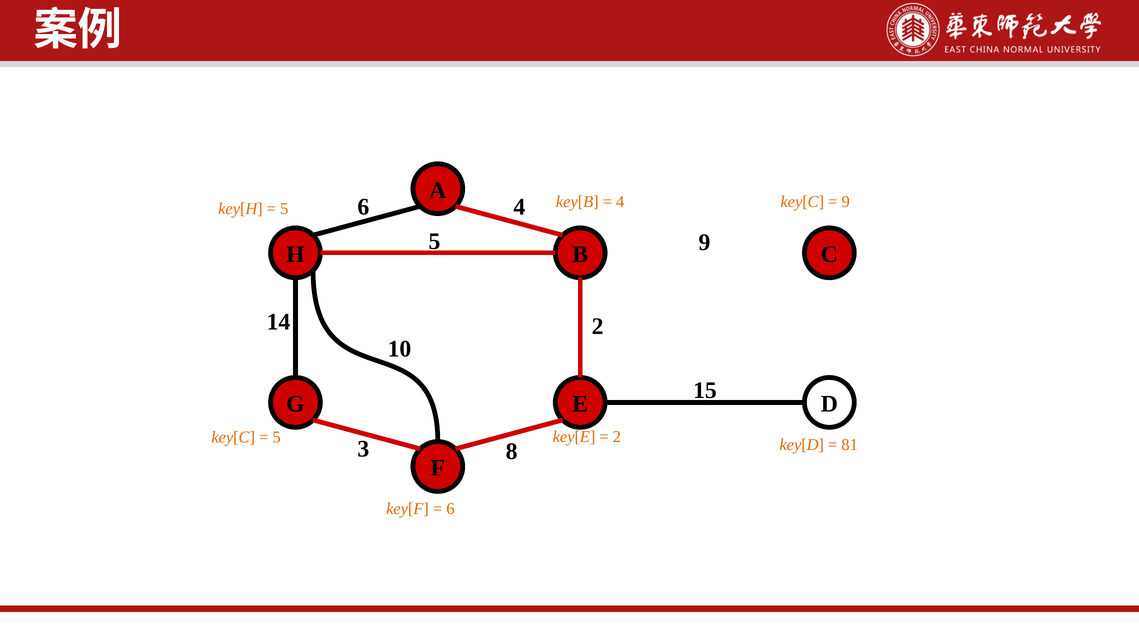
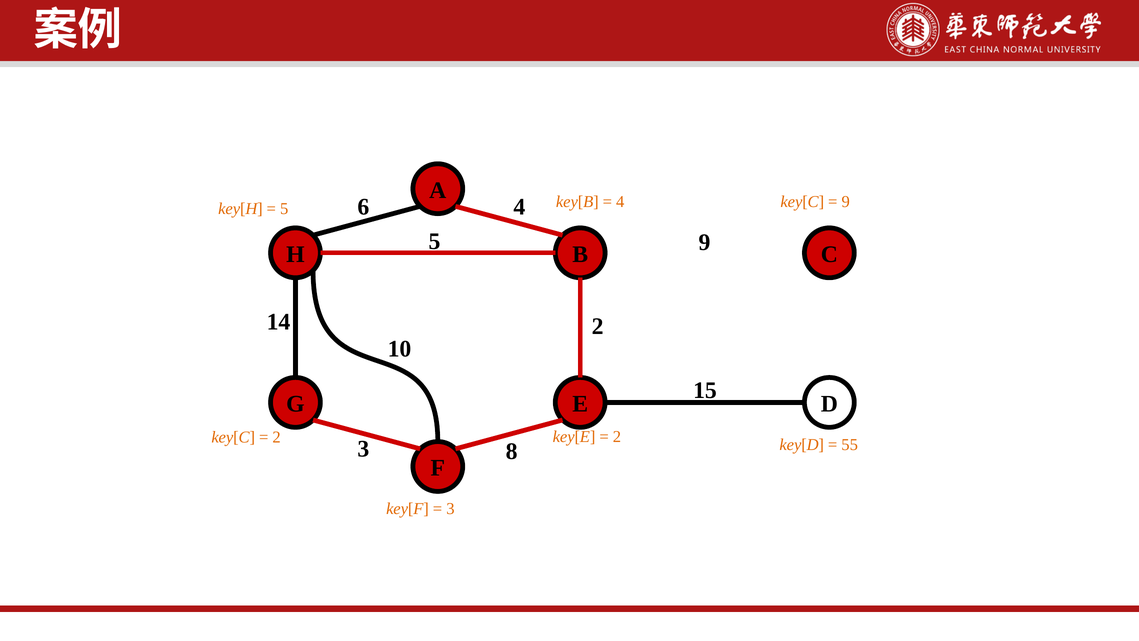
5 at (277, 437): 5 -> 2
81: 81 -> 55
6 at (450, 508): 6 -> 3
